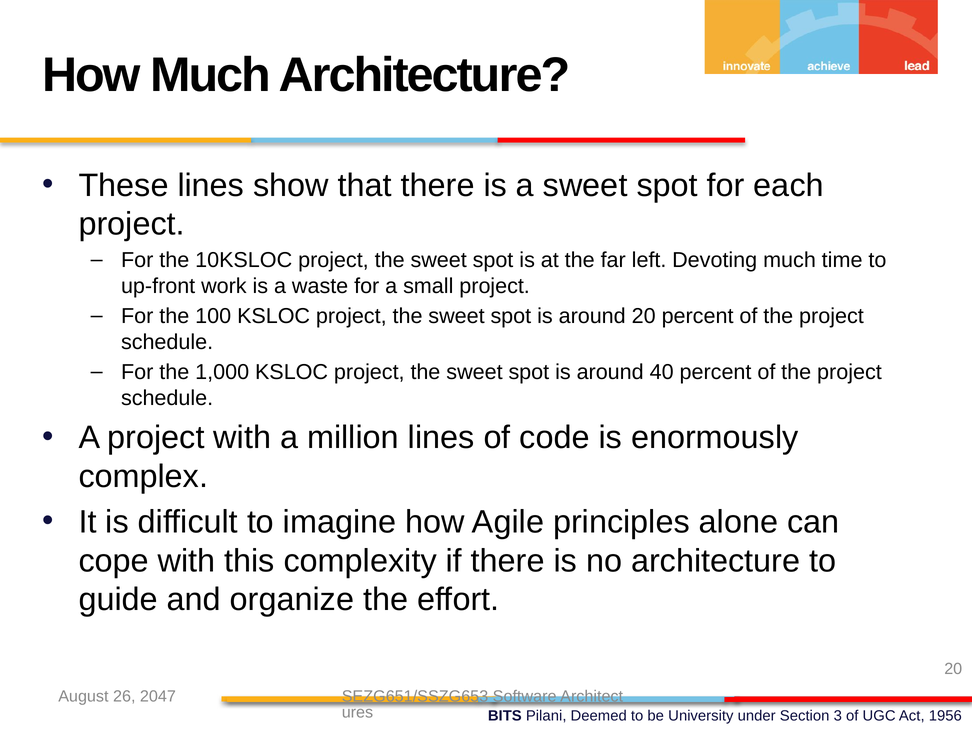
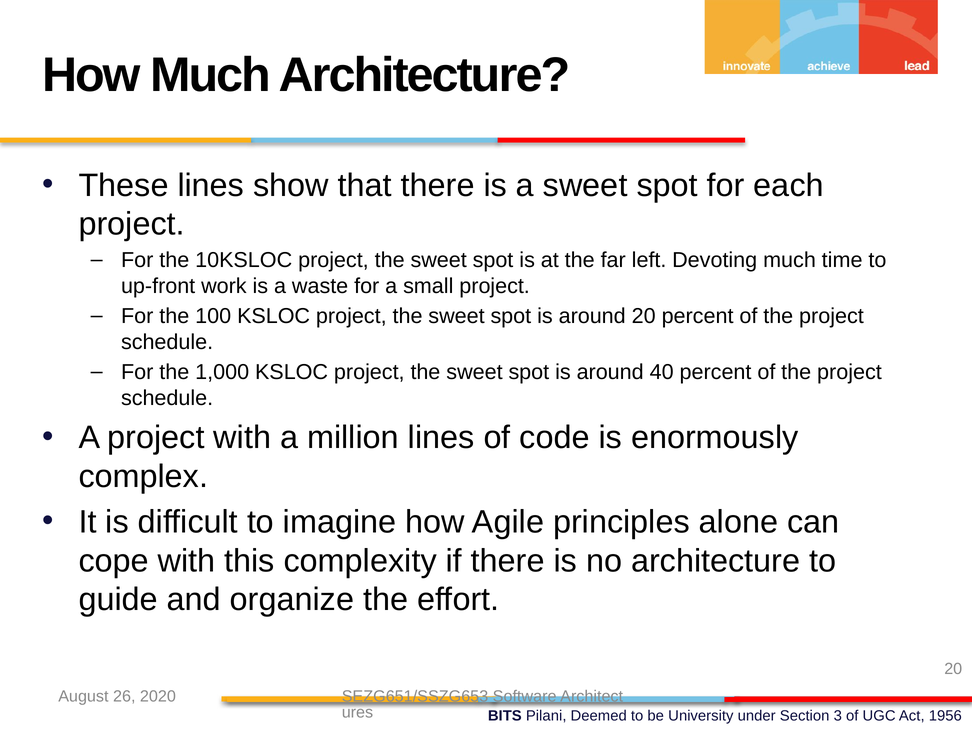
2047: 2047 -> 2020
